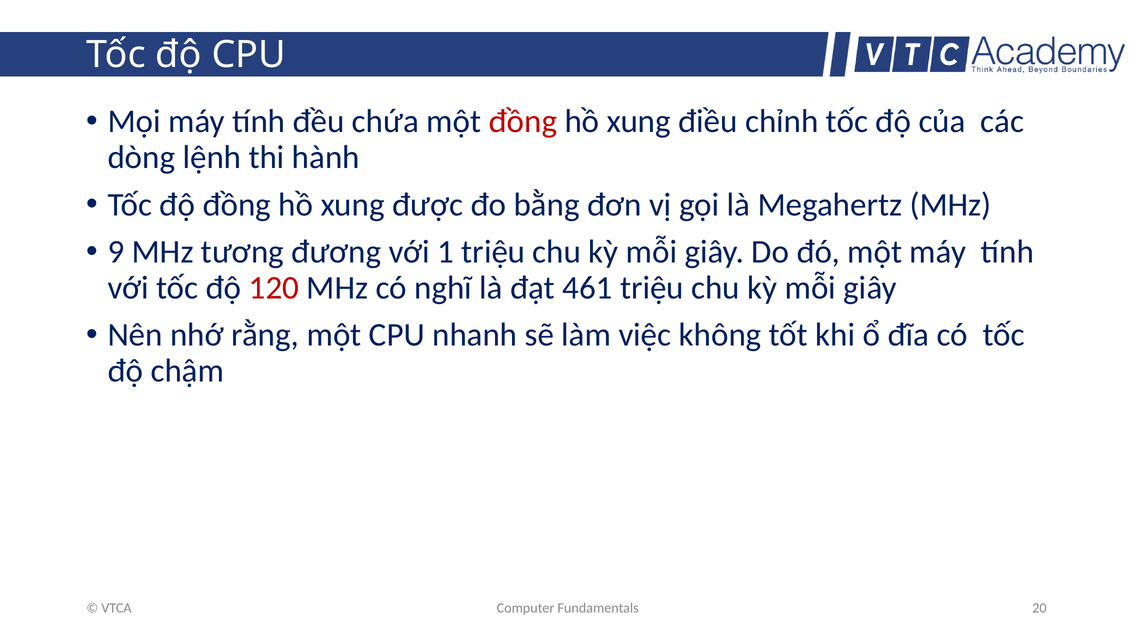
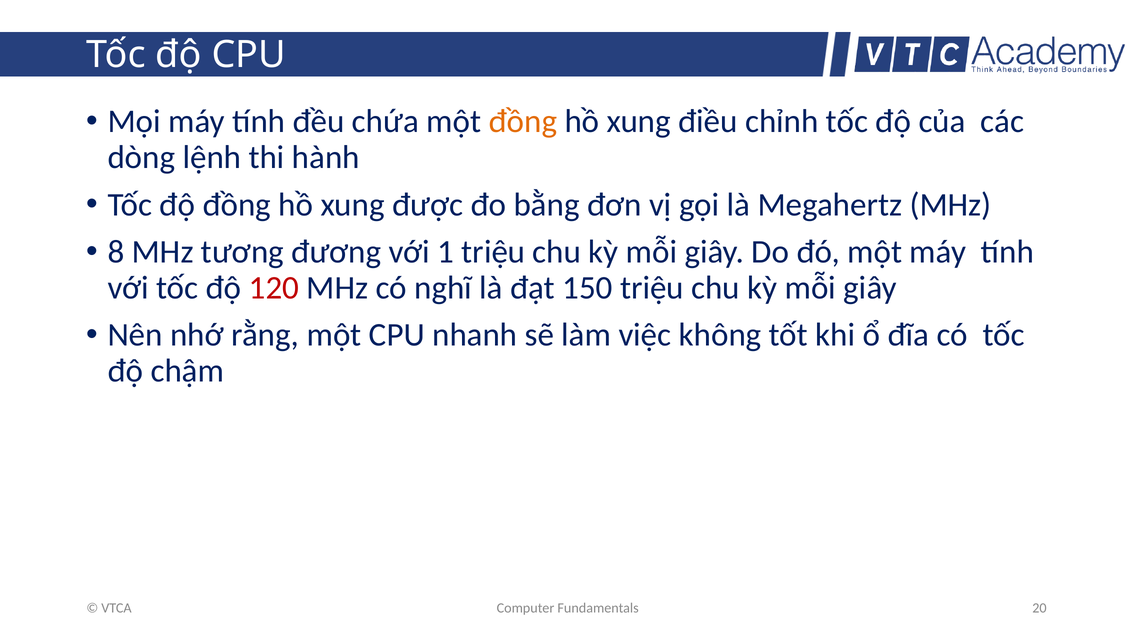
đồng at (523, 122) colour: red -> orange
9: 9 -> 8
461: 461 -> 150
